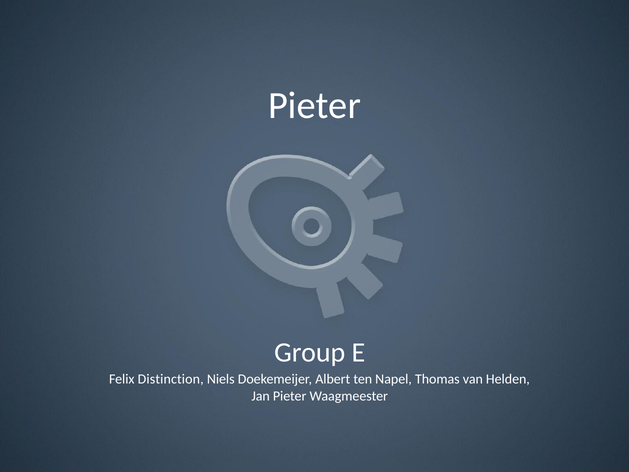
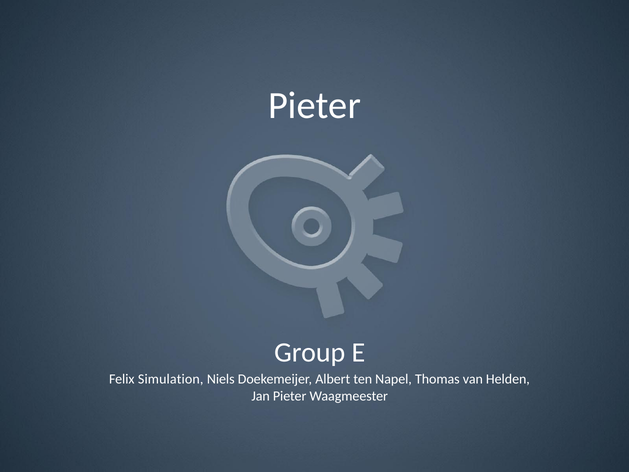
Distinction: Distinction -> Simulation
